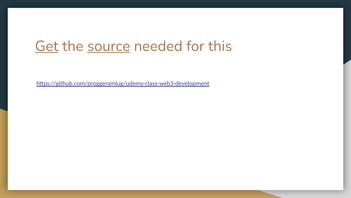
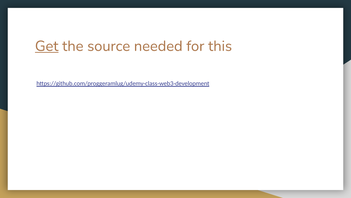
source underline: present -> none
